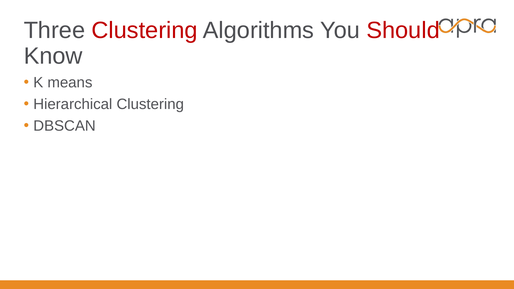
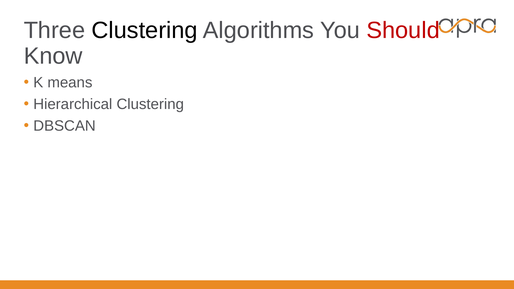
Clustering at (145, 31) colour: red -> black
